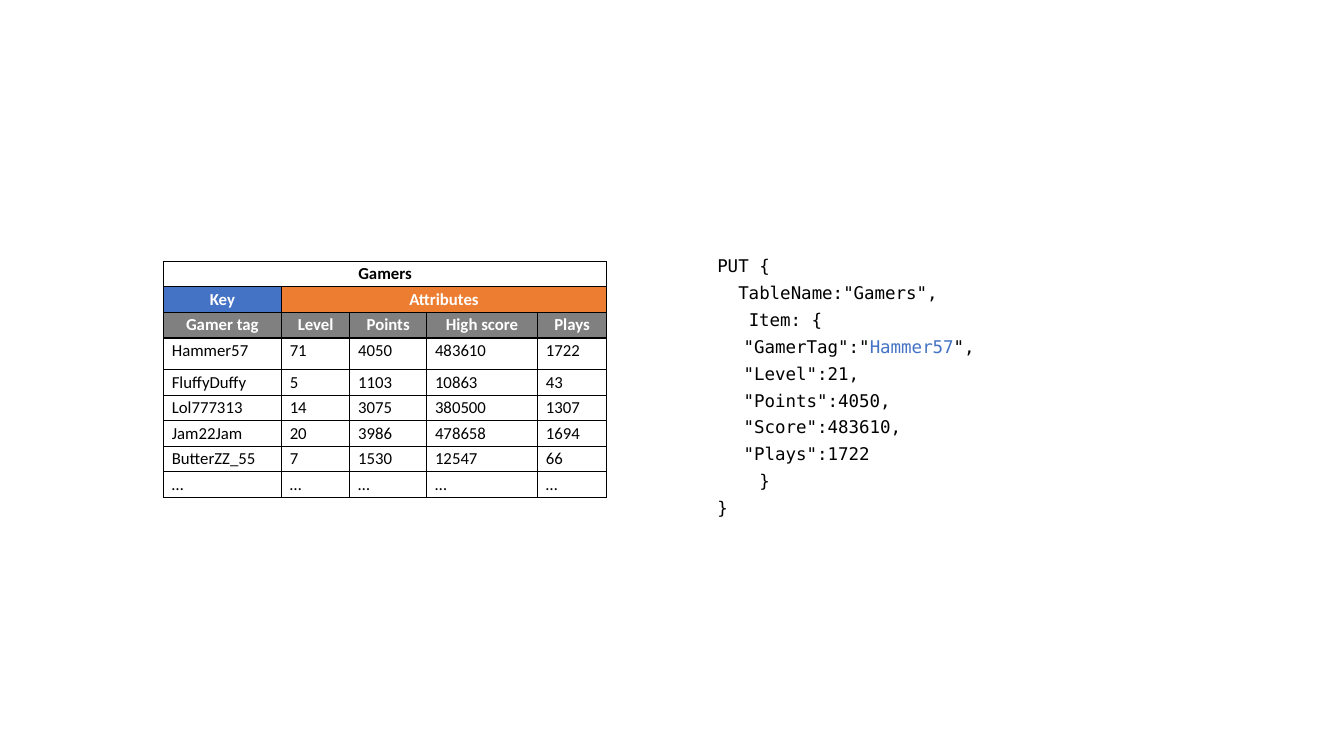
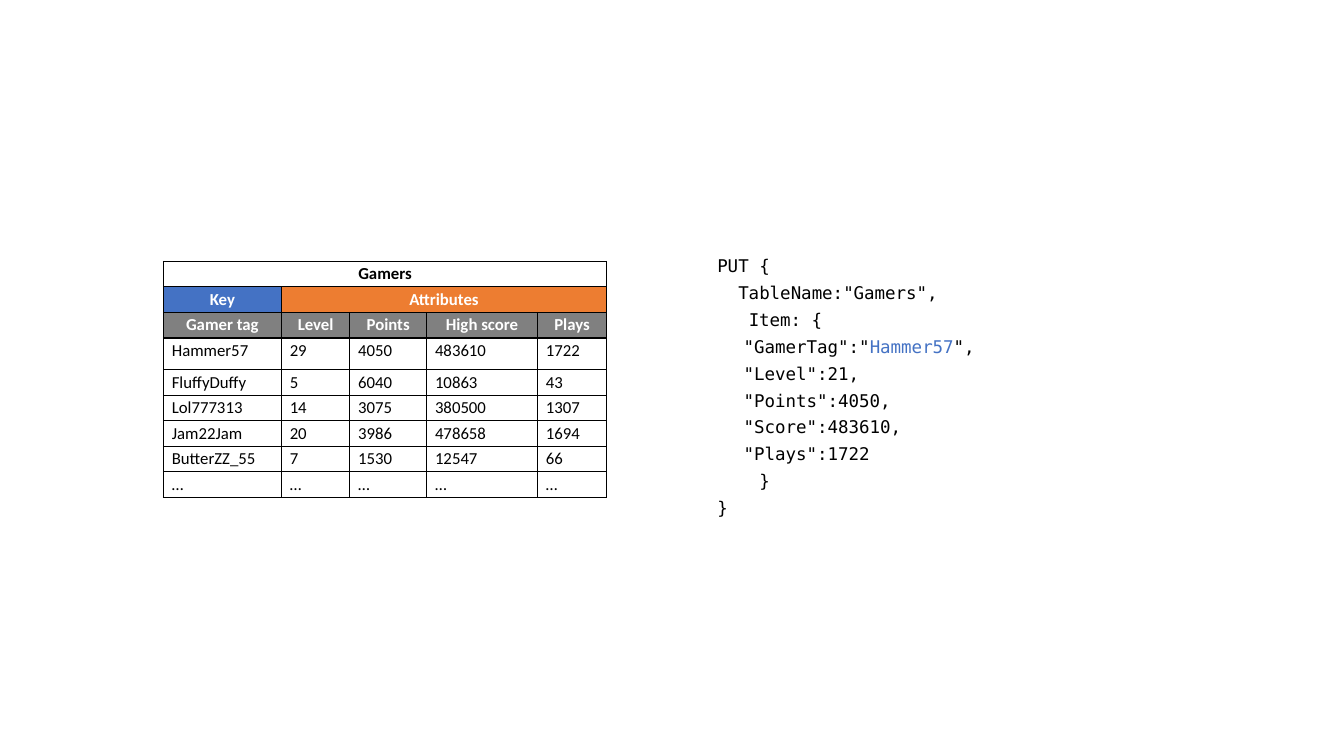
71: 71 -> 29
1103: 1103 -> 6040
